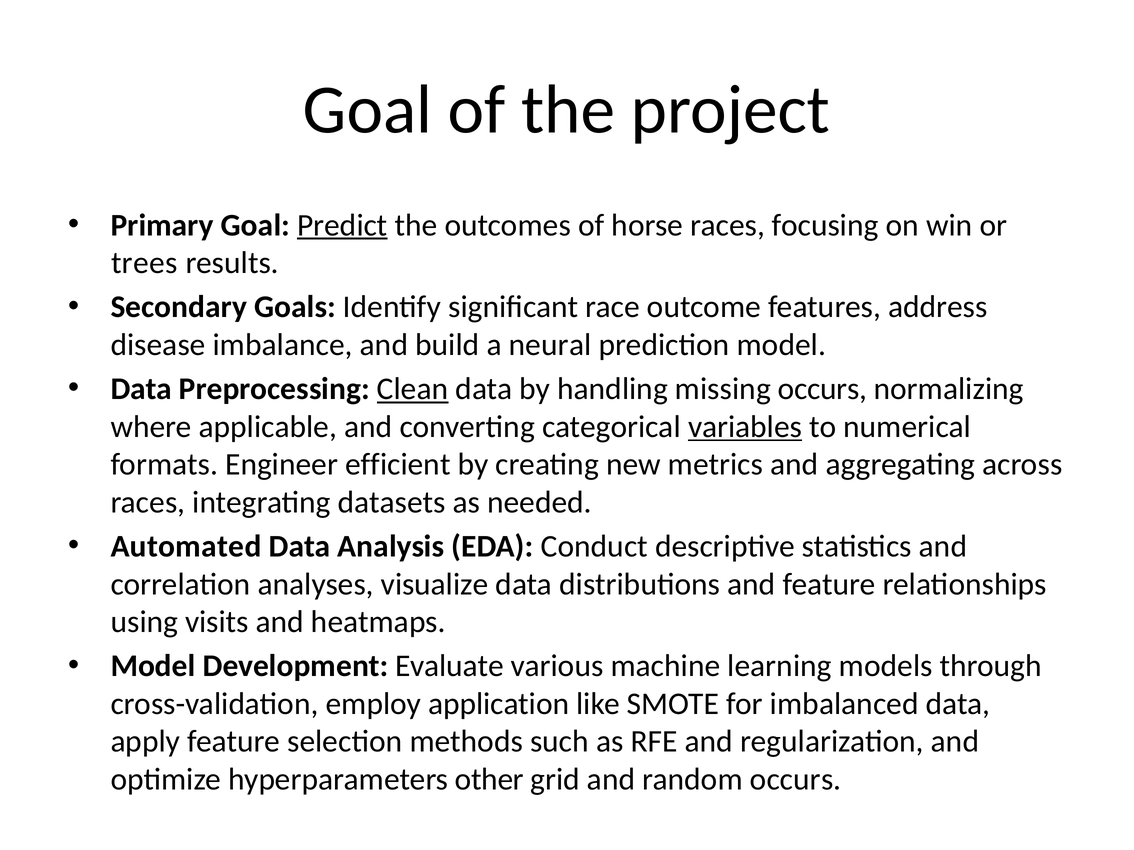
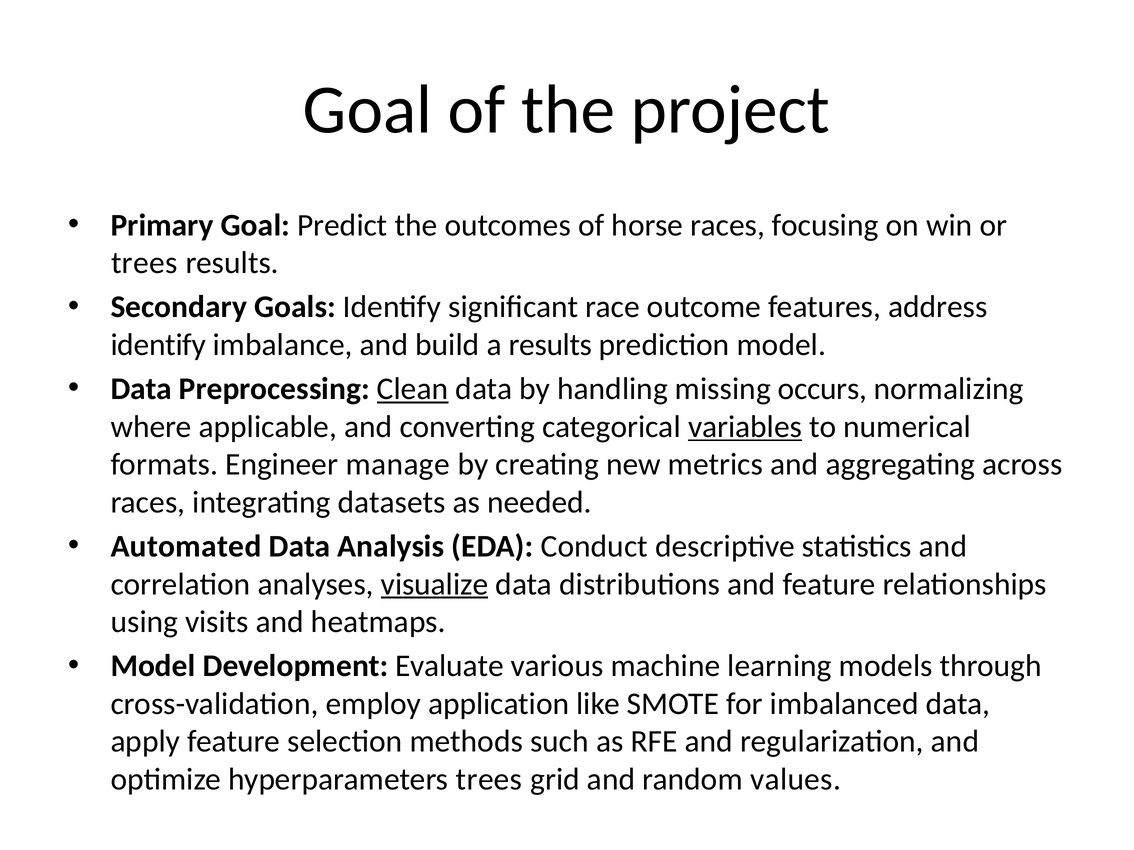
Predict underline: present -> none
disease at (158, 345): disease -> identify
a neural: neural -> results
efficient: efficient -> manage
visualize underline: none -> present
hyperparameters other: other -> trees
random occurs: occurs -> values
